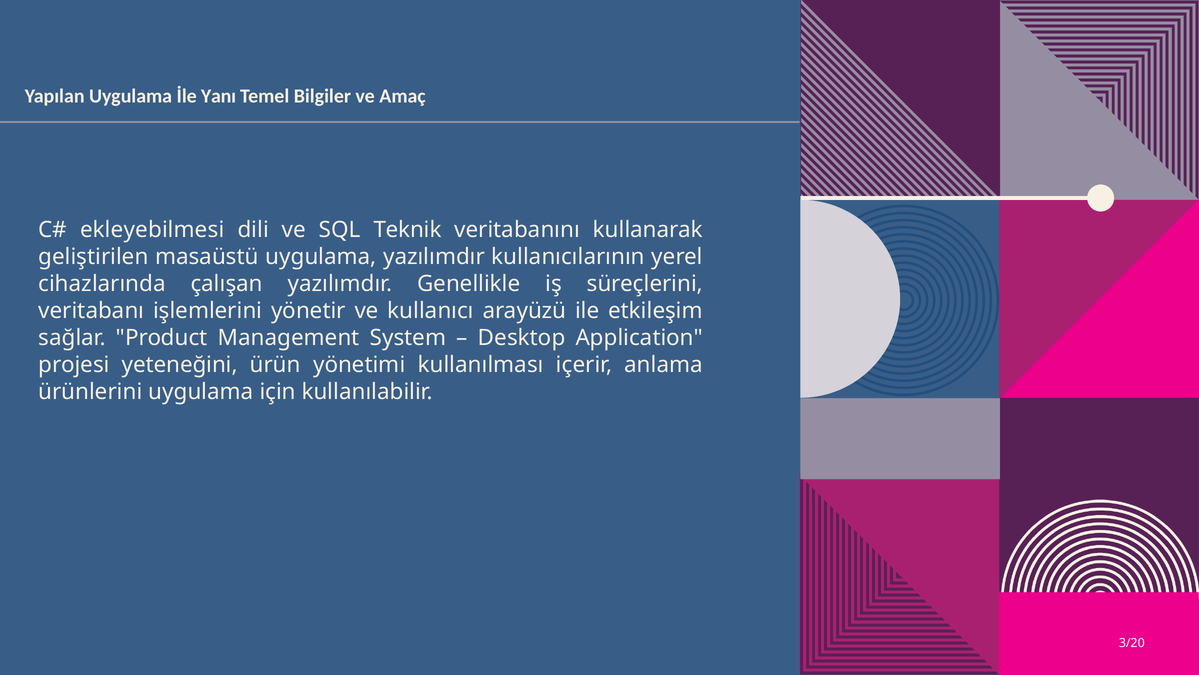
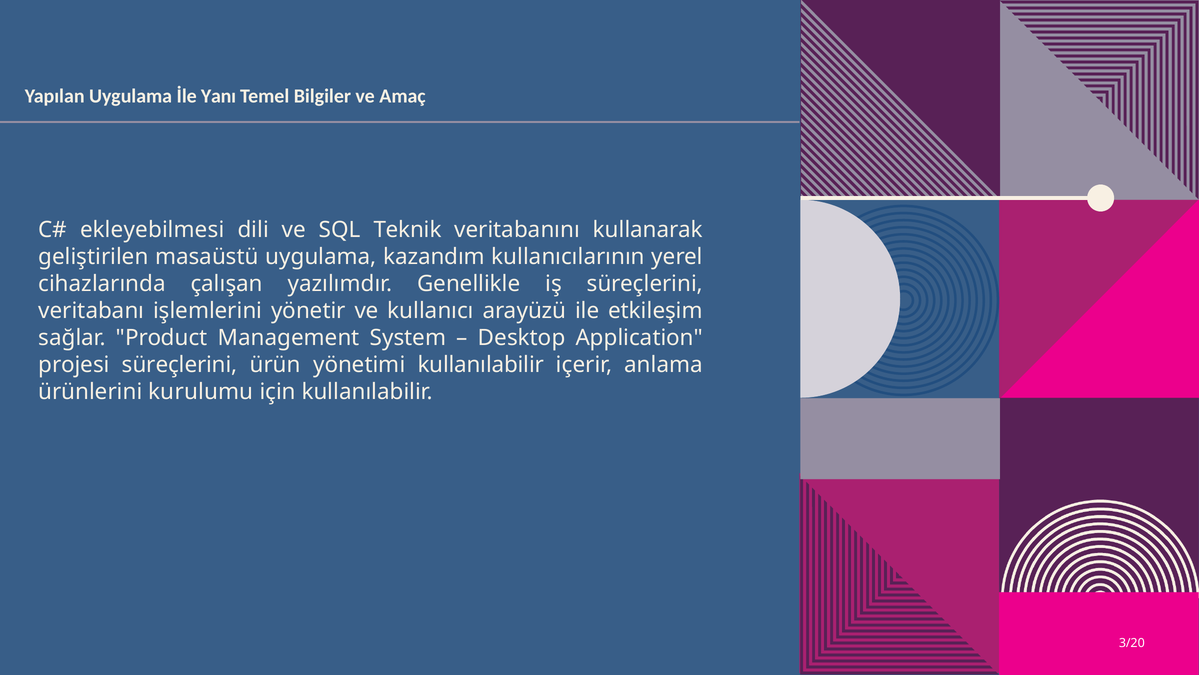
uygulama yazılımdır: yazılımdır -> kazandım
projesi yeteneğini: yeteneğini -> süreçlerini
yönetimi kullanılması: kullanılması -> kullanılabilir
ürünlerini uygulama: uygulama -> kurulumu
